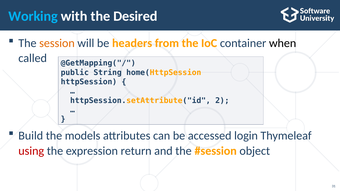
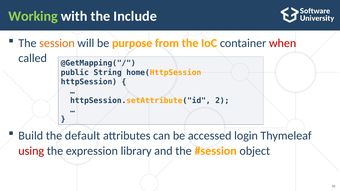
Working colour: light blue -> light green
Desired: Desired -> Include
headers: headers -> purpose
when colour: black -> red
models: models -> default
return: return -> library
